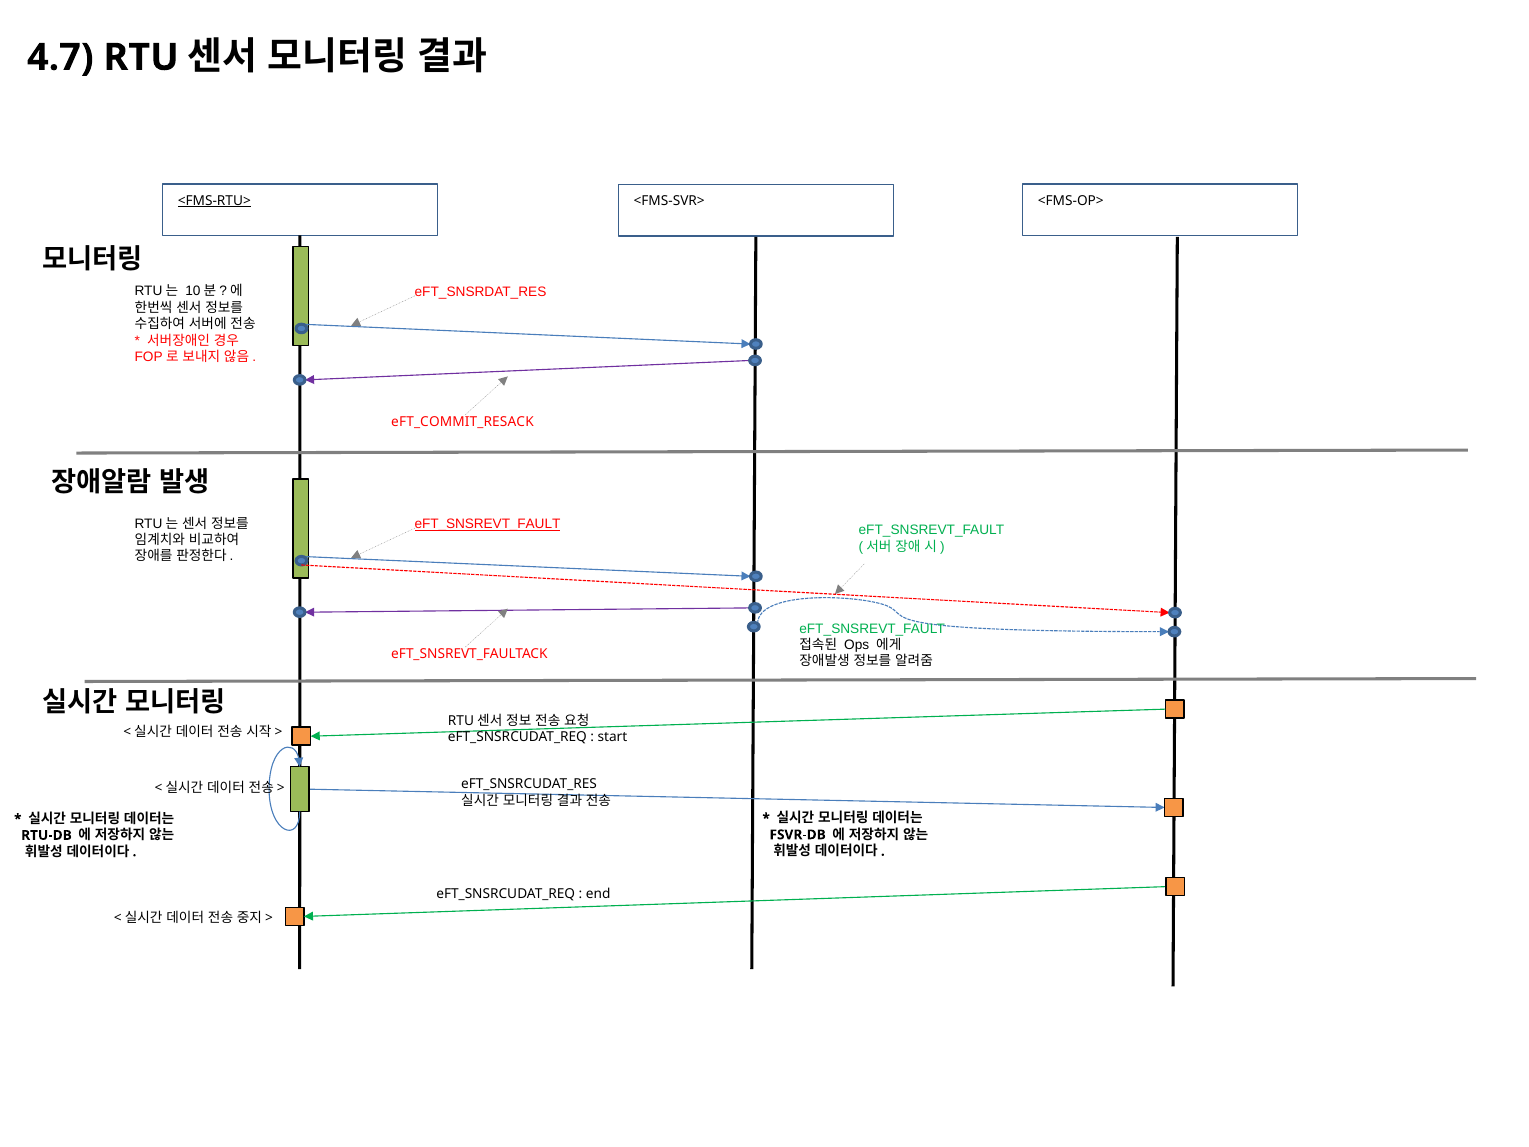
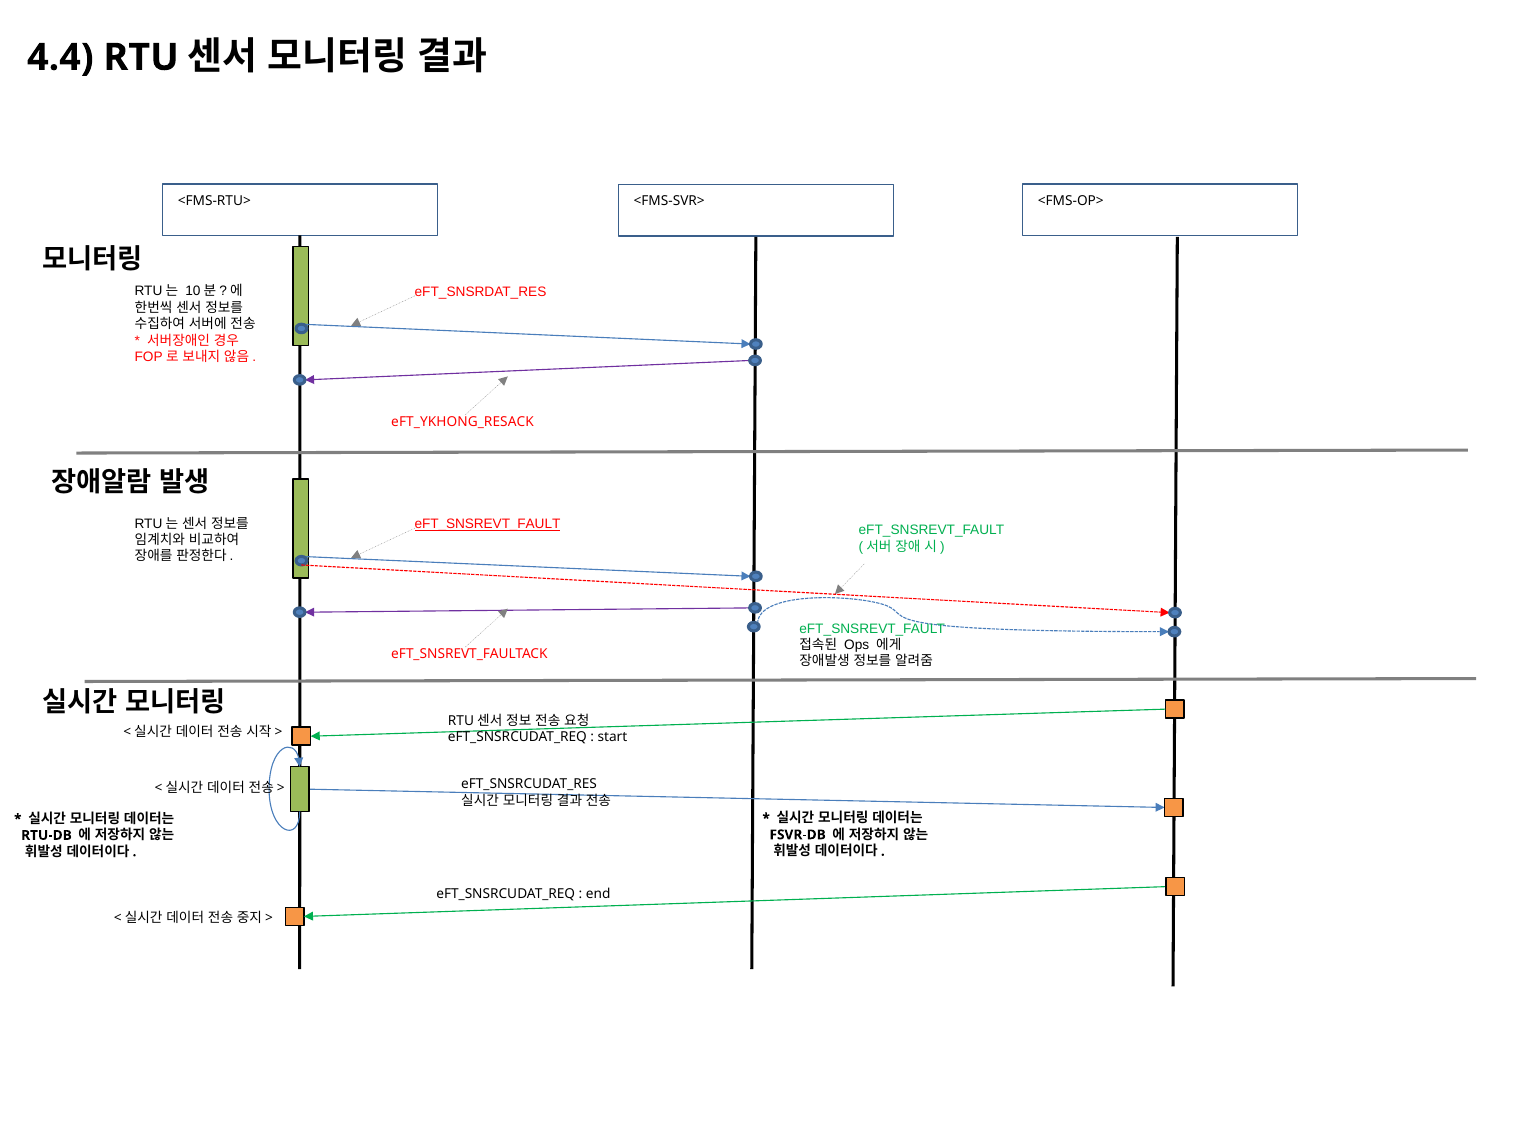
4.7: 4.7 -> 4.4
<FMS-RTU> underline: present -> none
eFT_COMMIT_RESACK: eFT_COMMIT_RESACK -> eFT_YKHONG_RESACK
